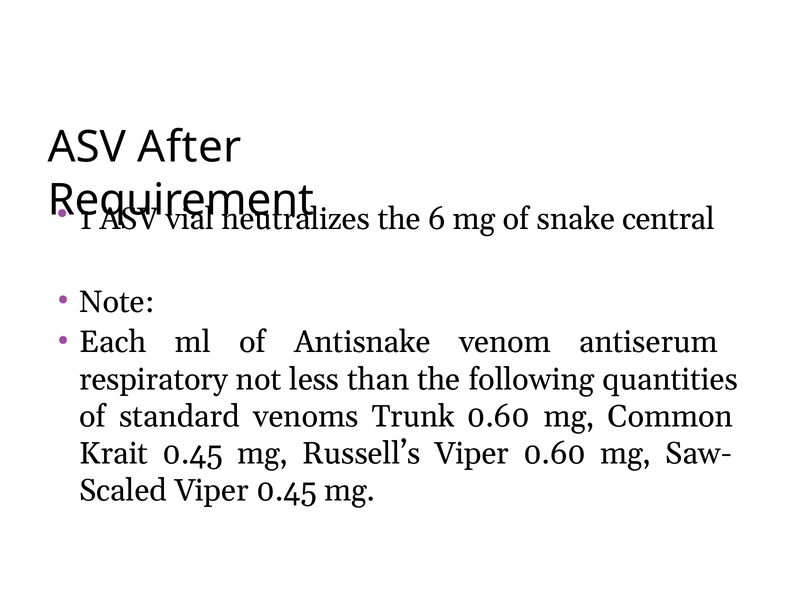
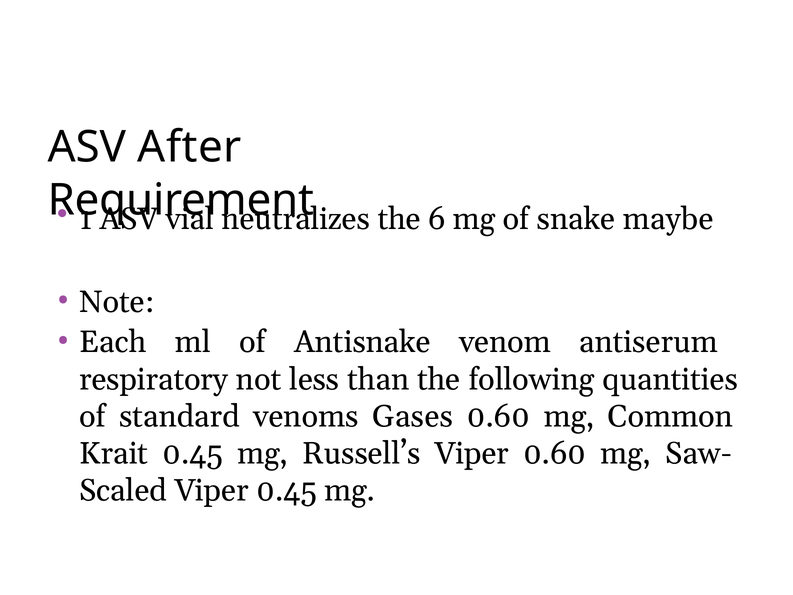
central: central -> maybe
Trunk: Trunk -> Gases
